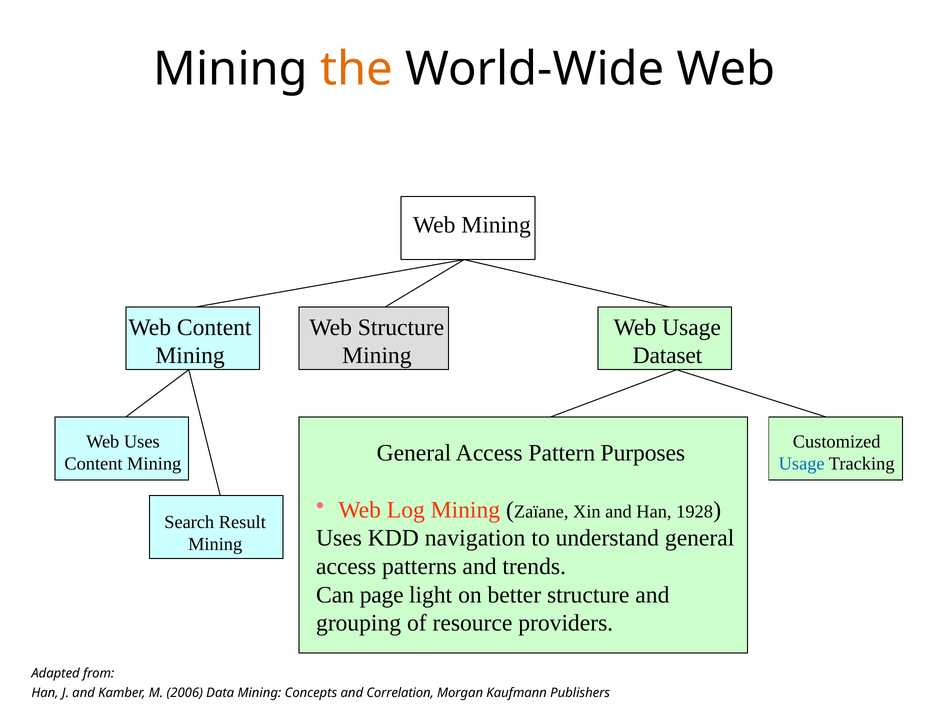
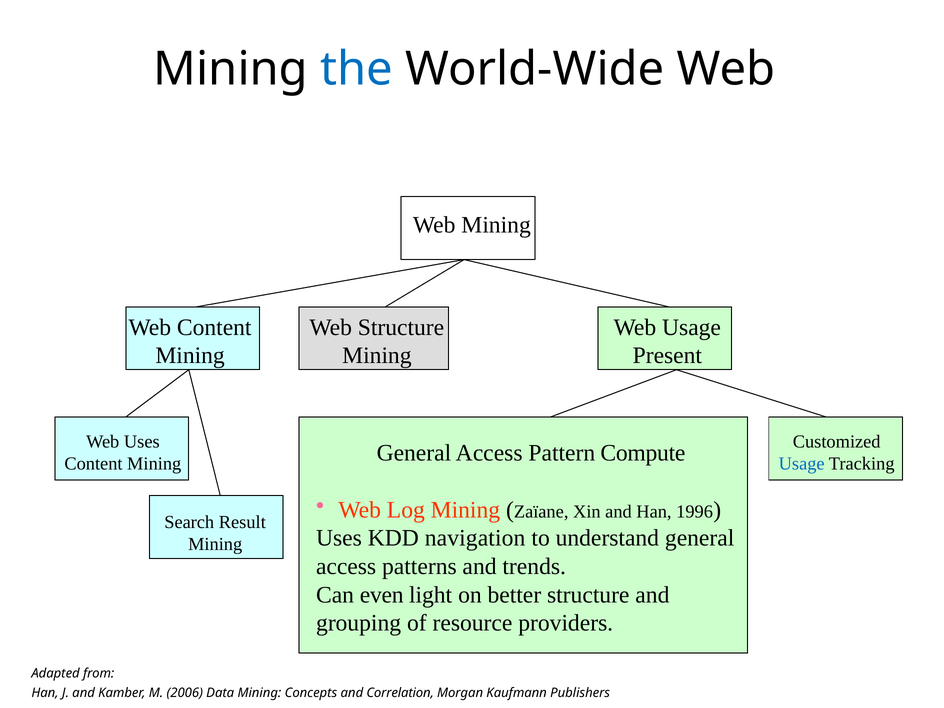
the colour: orange -> blue
Dataset: Dataset -> Present
Purposes: Purposes -> Compute
1928: 1928 -> 1996
page: page -> even
